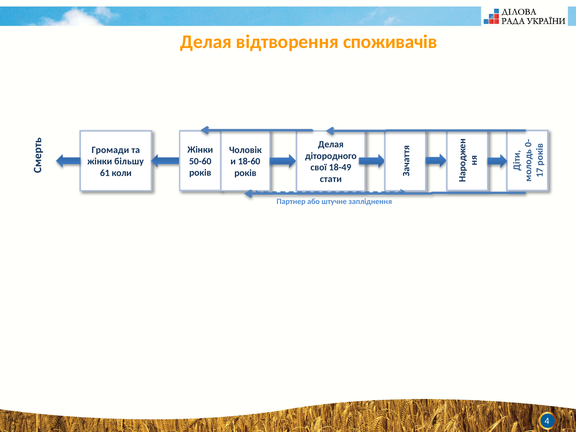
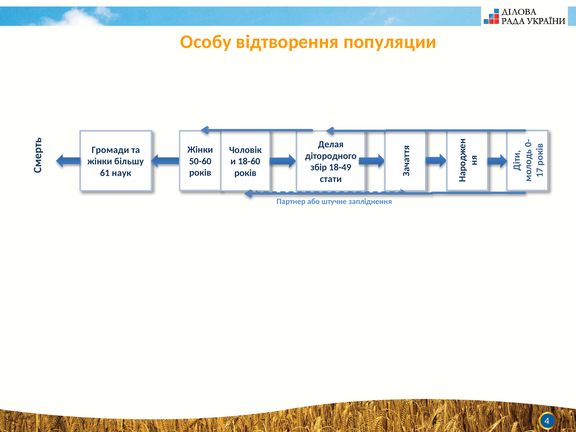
Делая at (206, 42): Делая -> Особу
споживачів: споживачів -> популяции
свої: свої -> збір
коли: коли -> наук
